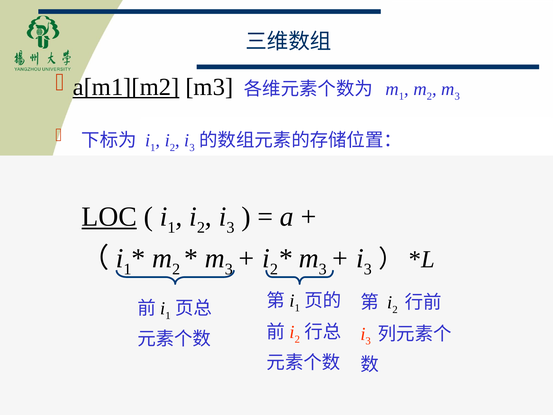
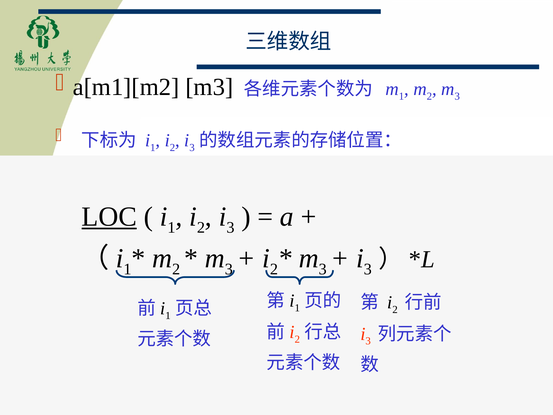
a[m1][m2 underline: present -> none
